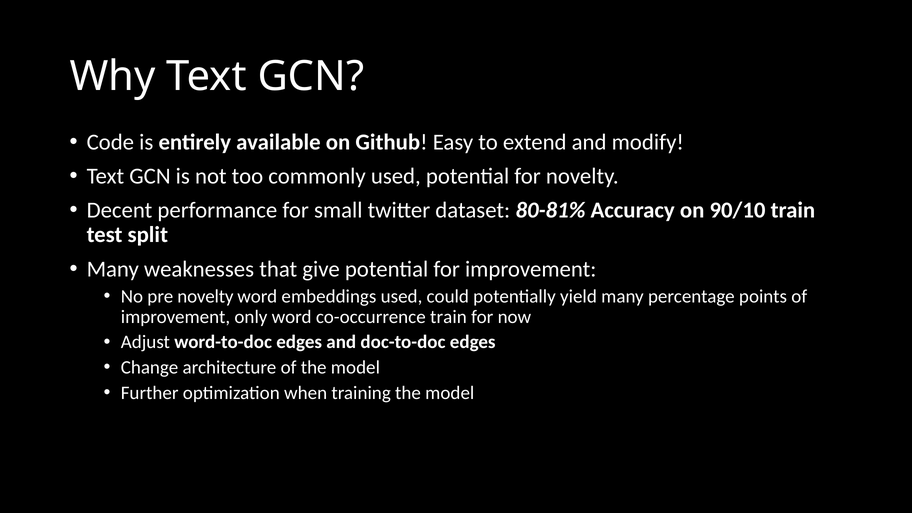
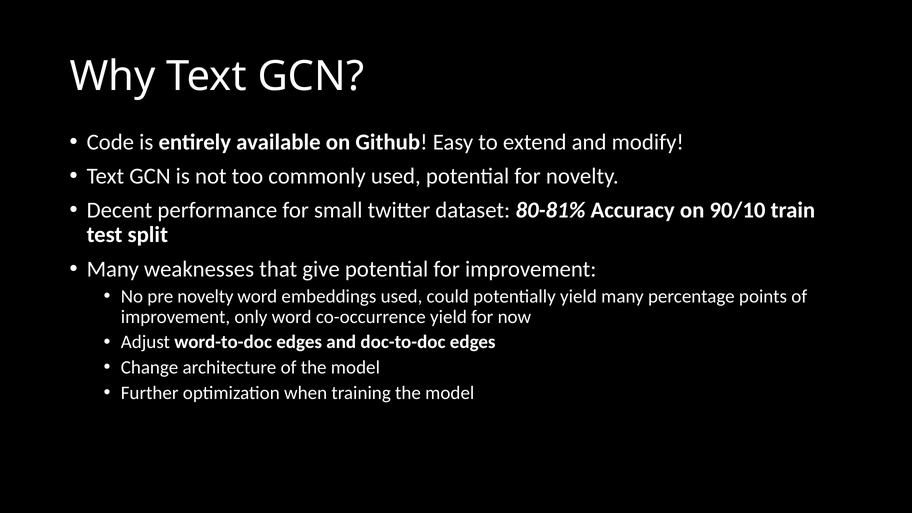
co-occurrence train: train -> yield
